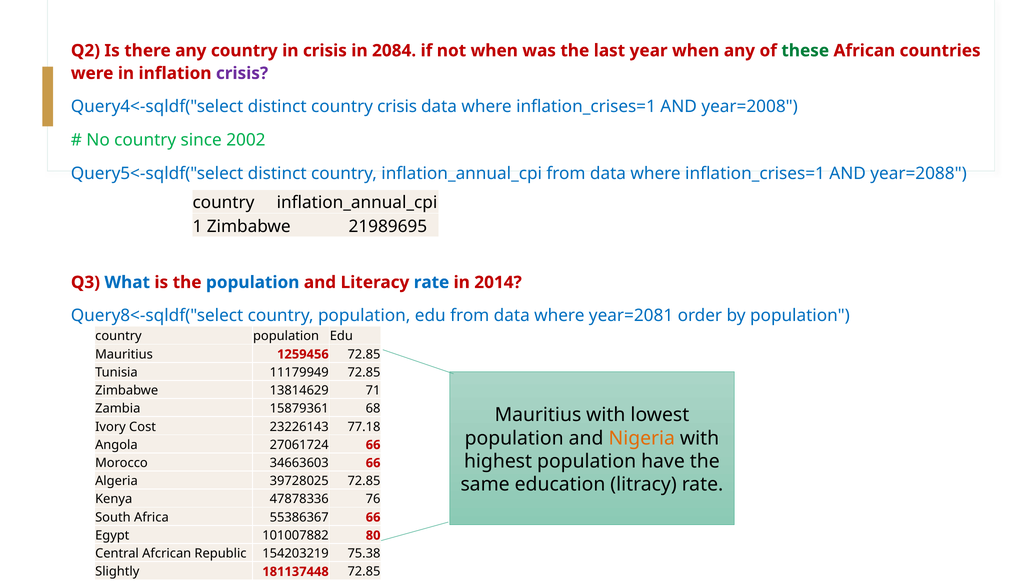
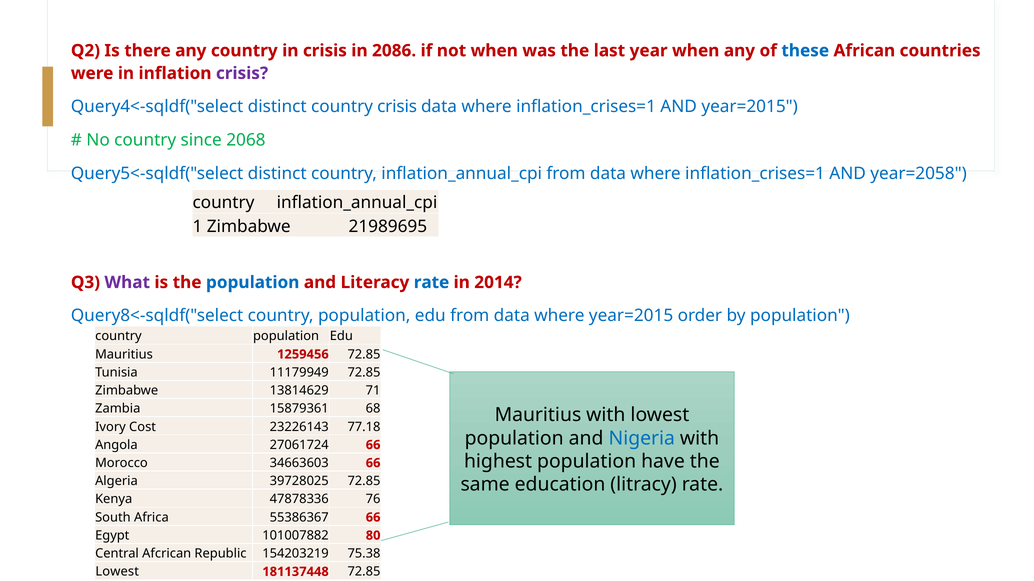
2084: 2084 -> 2086
these colour: green -> blue
AND year=2008: year=2008 -> year=2015
2002: 2002 -> 2068
year=2088: year=2088 -> year=2058
What colour: blue -> purple
where year=2081: year=2081 -> year=2015
Nigeria colour: orange -> blue
Slightly at (117, 572): Slightly -> Lowest
